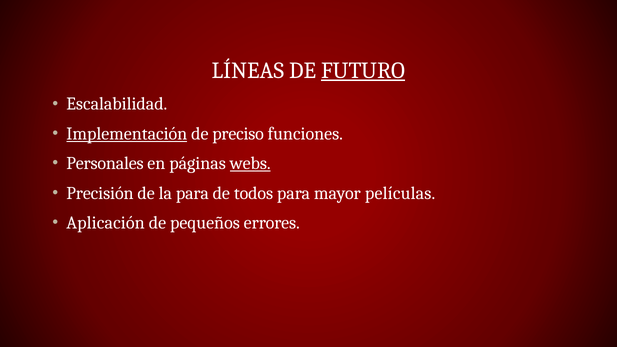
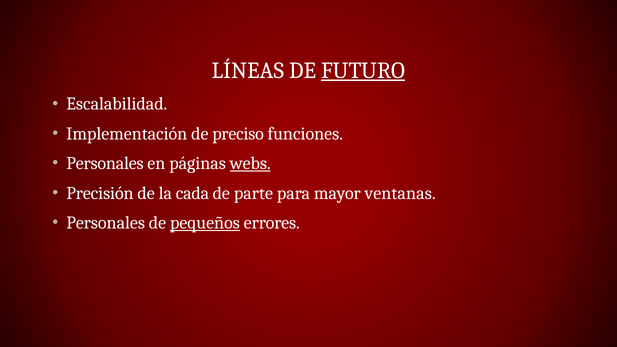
Implementación underline: present -> none
la para: para -> cada
todos: todos -> parte
películas: películas -> ventanas
Aplicación at (106, 223): Aplicación -> Personales
pequeños underline: none -> present
